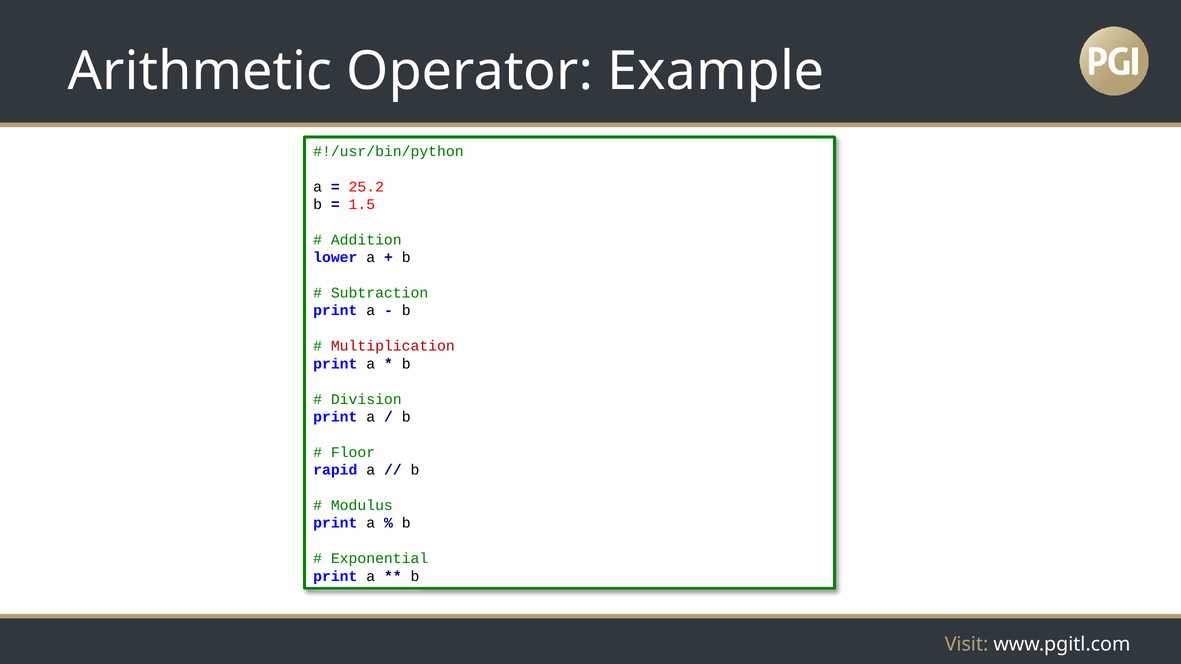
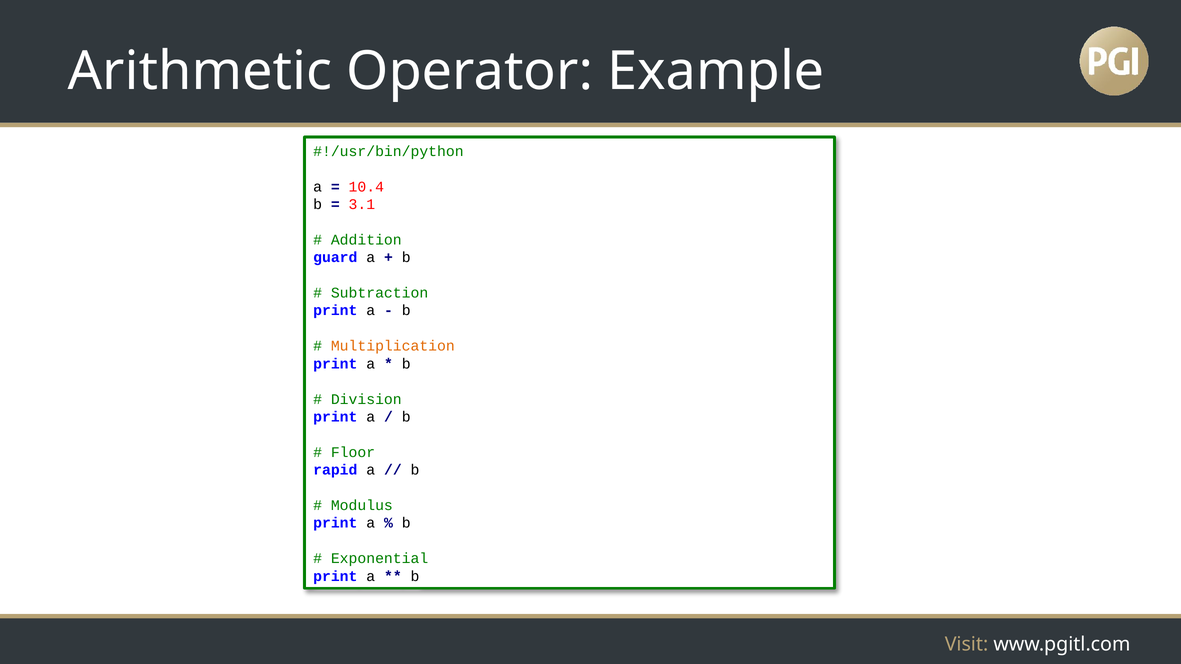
25.2: 25.2 -> 10.4
1.5: 1.5 -> 3.1
lower: lower -> guard
Multiplication colour: red -> orange
